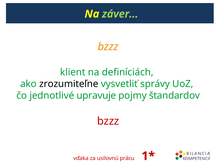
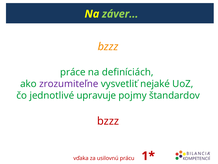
klient: klient -> práce
zrozumiteľne colour: black -> purple
správy: správy -> nejaké
